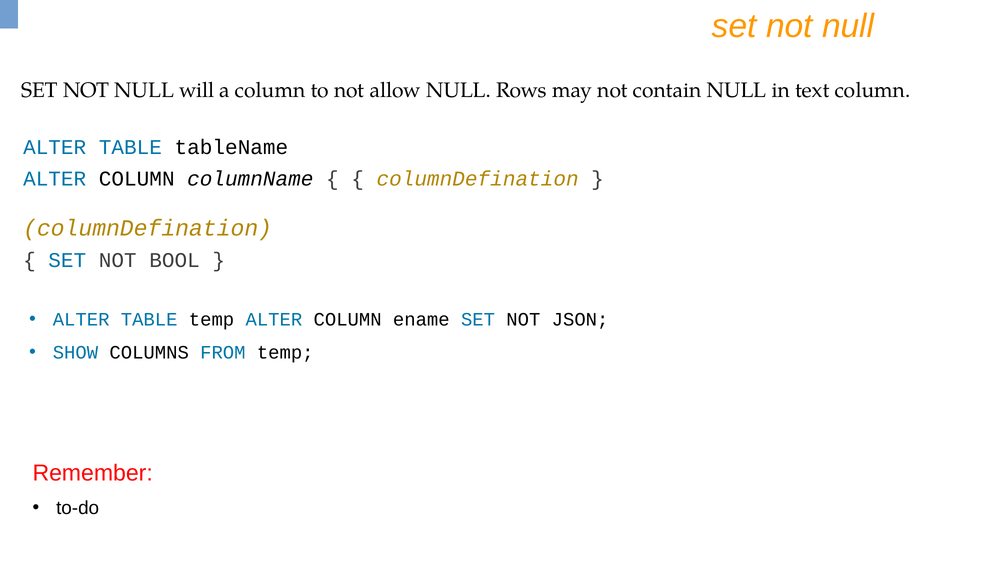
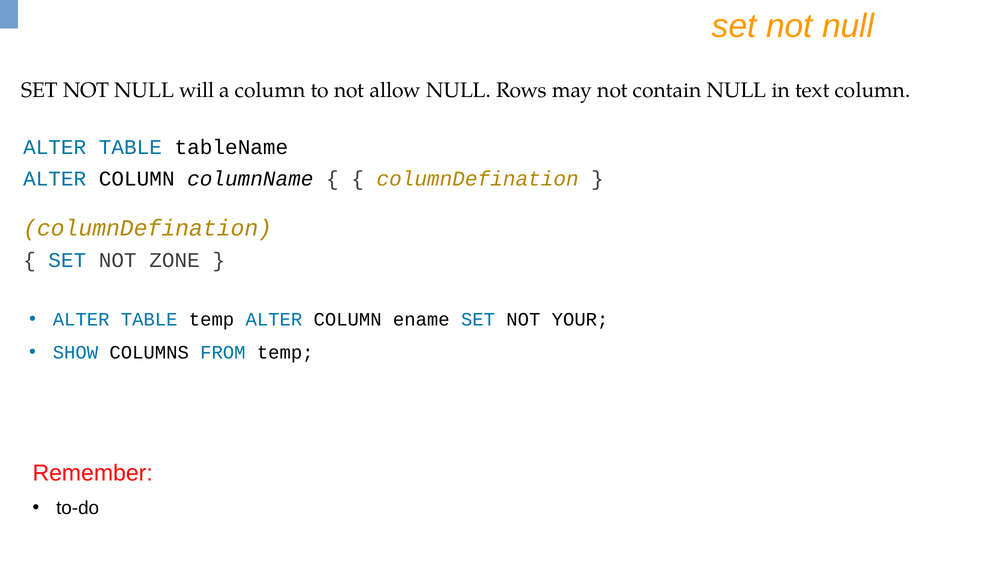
BOOL: BOOL -> ZONE
JSON: JSON -> YOUR
